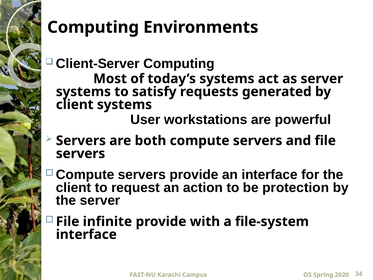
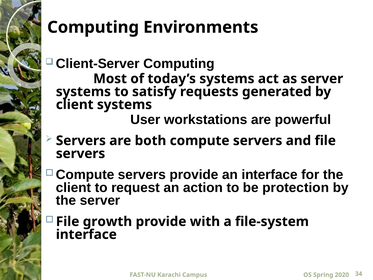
infinite: infinite -> growth
